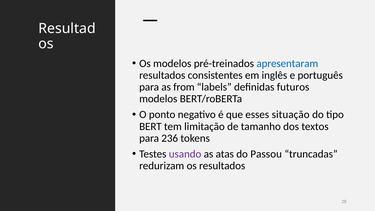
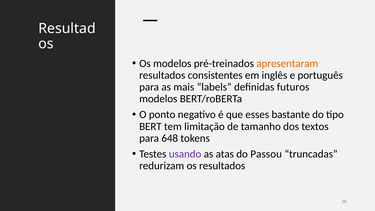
apresentaram colour: blue -> orange
from: from -> mais
situação: situação -> bastante
236: 236 -> 648
